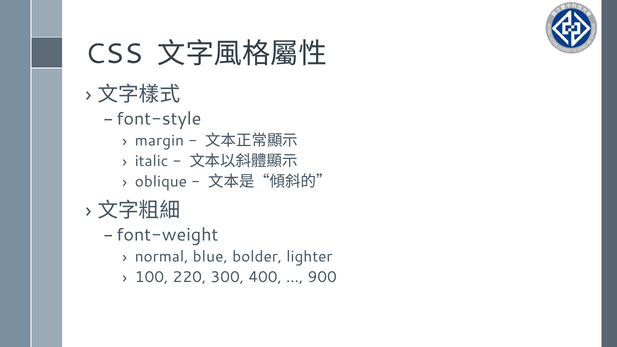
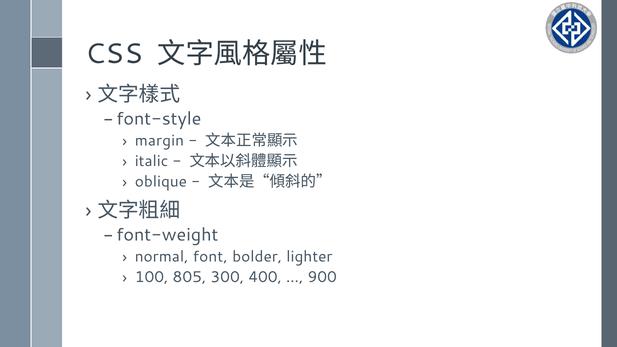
blue: blue -> font
220: 220 -> 805
